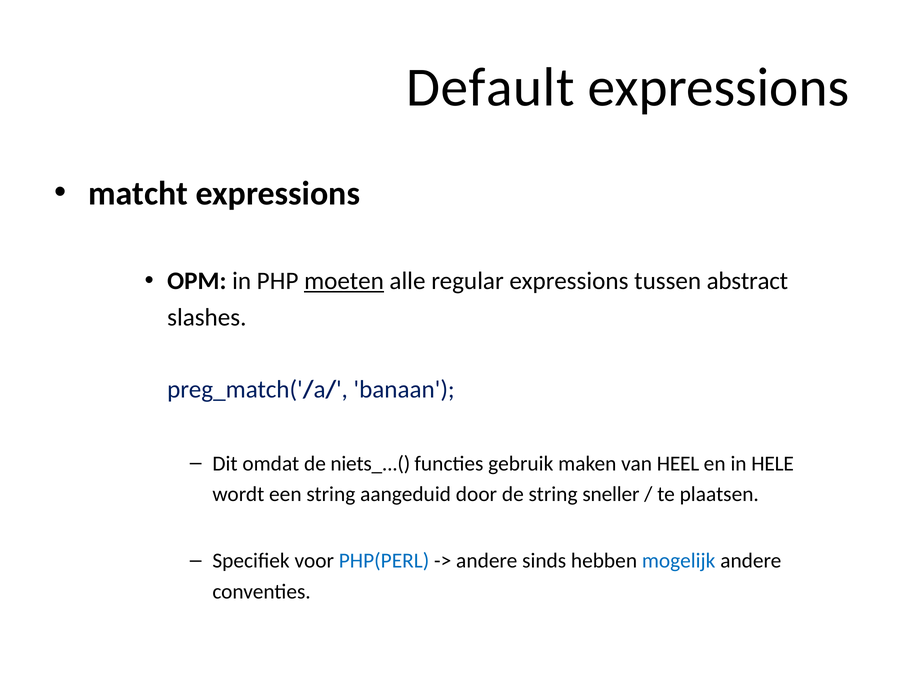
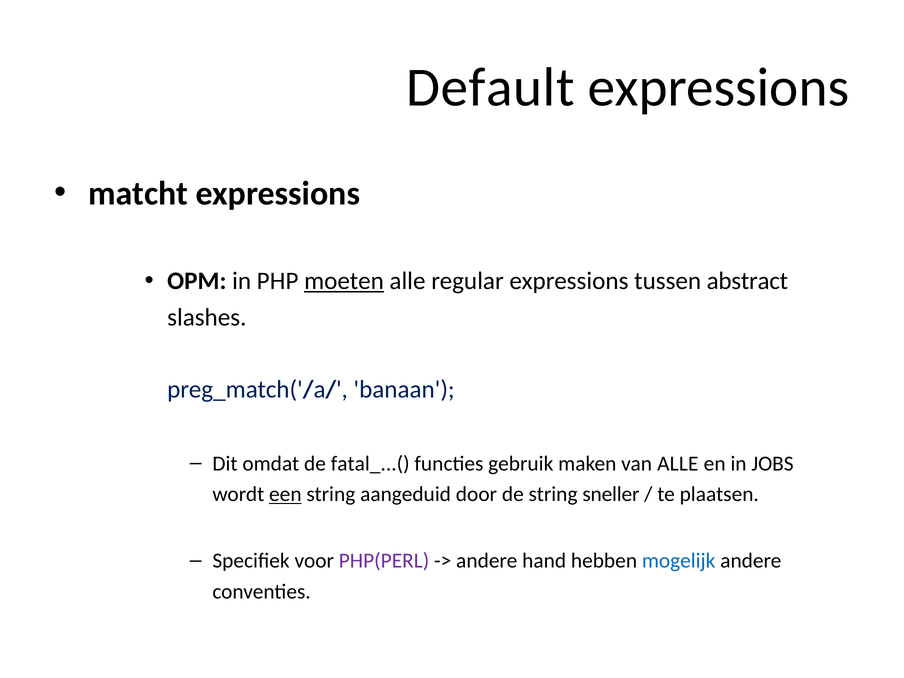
niets_...(: niets_...( -> fatal_...(
van HEEL: HEEL -> ALLE
HELE: HELE -> JOBS
een underline: none -> present
PHP(PERL colour: blue -> purple
sinds: sinds -> hand
